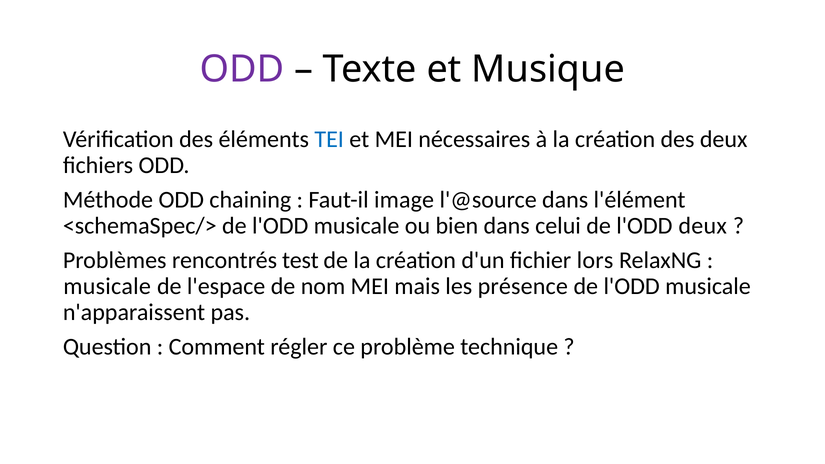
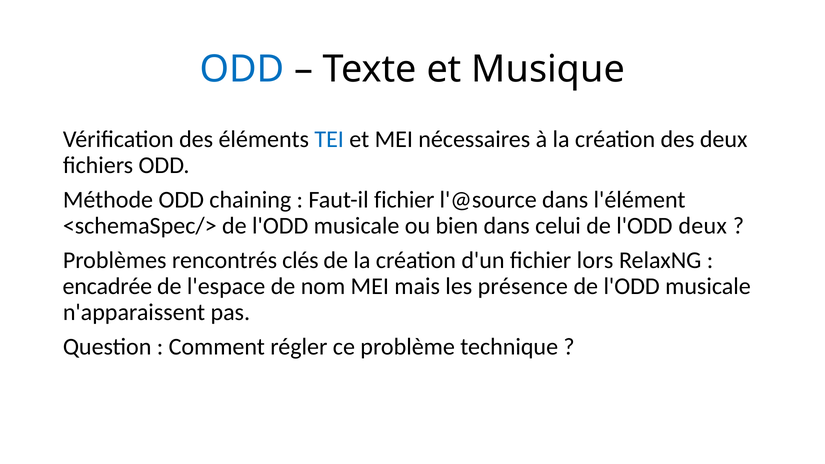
ODD at (242, 69) colour: purple -> blue
Faut-il image: image -> fichier
test: test -> clés
musicale at (107, 286): musicale -> encadrée
